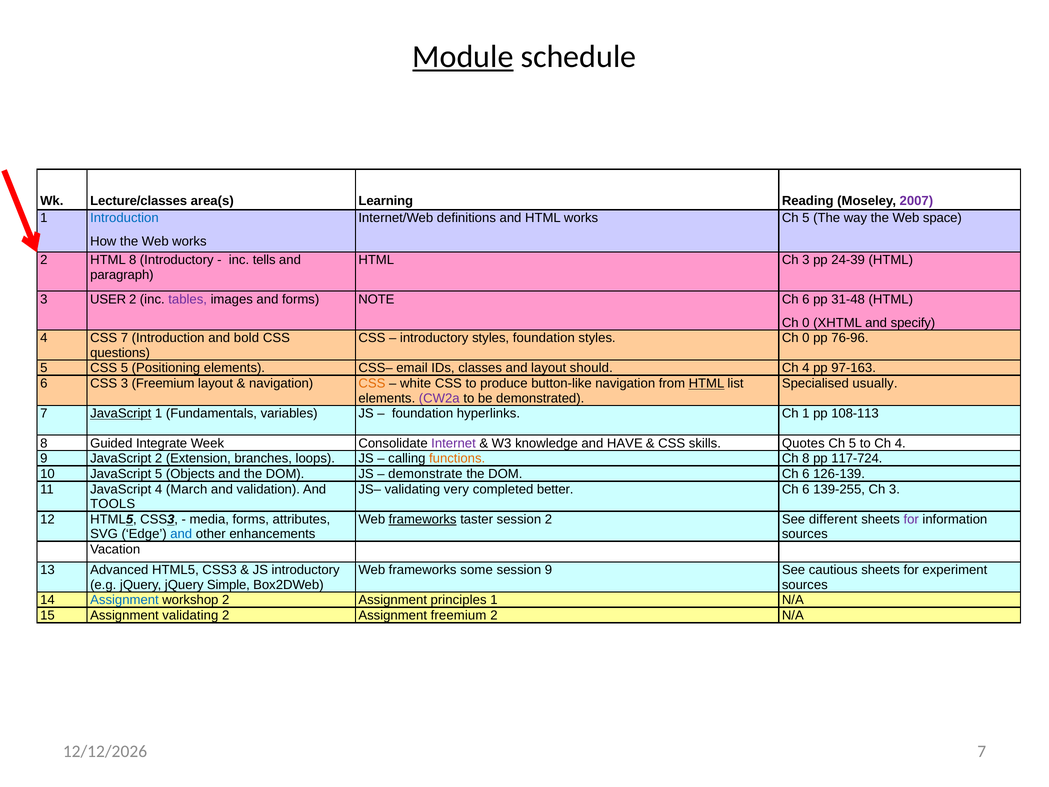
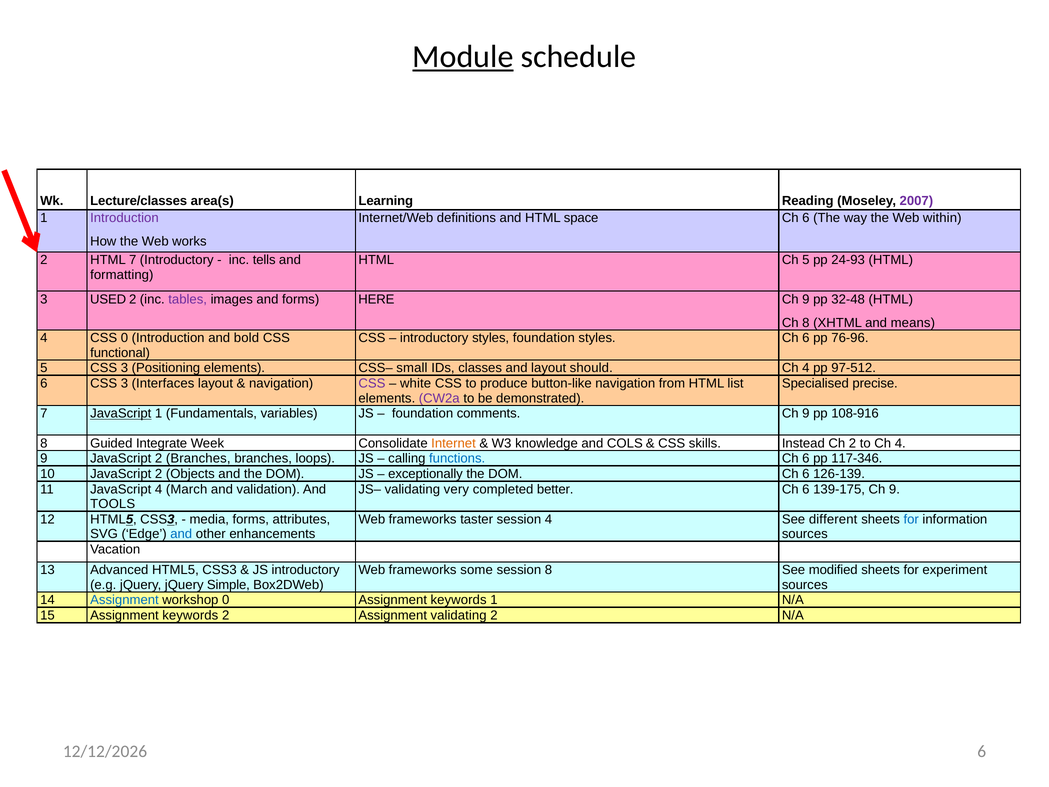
Introduction at (124, 218) colour: blue -> purple
HTML works: works -> space
5 at (806, 218): 5 -> 6
space: space -> within
HTML 8: 8 -> 7
HTML Ch 3: 3 -> 5
24-39: 24-39 -> 24-93
paragraph: paragraph -> formatting
USER: USER -> USED
NOTE: NOTE -> HERE
6 at (806, 299): 6 -> 9
31-48: 31-48 -> 32-48
0 at (806, 323): 0 -> 8
specify: specify -> means
CSS 7: 7 -> 0
styles Ch 0: 0 -> 6
questions: questions -> functional
5 CSS 5: 5 -> 3
email: email -> small
97-163: 97-163 -> 97-512
3 Freemium: Freemium -> Interfaces
CSS at (372, 383) colour: orange -> purple
HTML at (706, 383) underline: present -> none
usually: usually -> precise
hyperlinks: hyperlinks -> comments
1 at (806, 413): 1 -> 9
108-113: 108-113 -> 108-916
Internet colour: purple -> orange
HAVE: HAVE -> COLS
Quotes: Quotes -> Instead
5 at (852, 443): 5 -> 2
2 Extension: Extension -> Branches
functions colour: orange -> blue
8 at (806, 458): 8 -> 6
117-724: 117-724 -> 117-346
10 JavaScript 5: 5 -> 2
demonstrate: demonstrate -> exceptionally
139-255: 139-255 -> 139-175
3 at (894, 489): 3 -> 9
frameworks at (423, 519) underline: present -> none
session 2: 2 -> 4
for at (911, 519) colour: purple -> blue
session 9: 9 -> 8
cautious: cautious -> modified
workshop 2: 2 -> 0
principles at (459, 600): principles -> keywords
15 Assignment validating: validating -> keywords
Assignment freemium: freemium -> validating
7 at (982, 751): 7 -> 6
